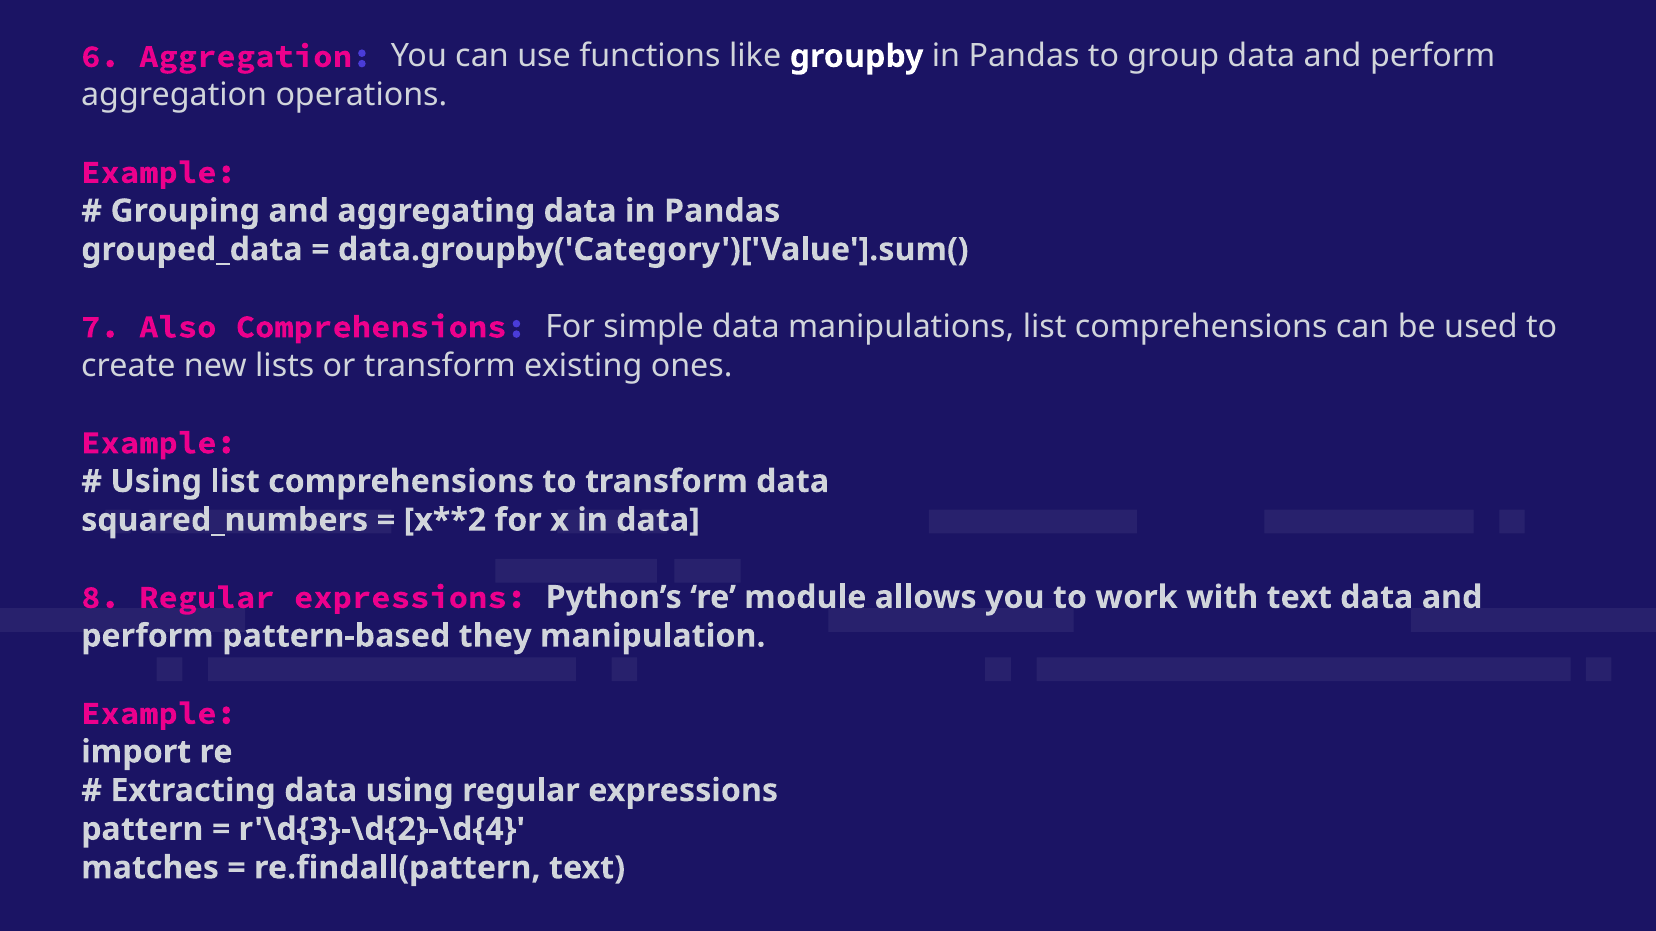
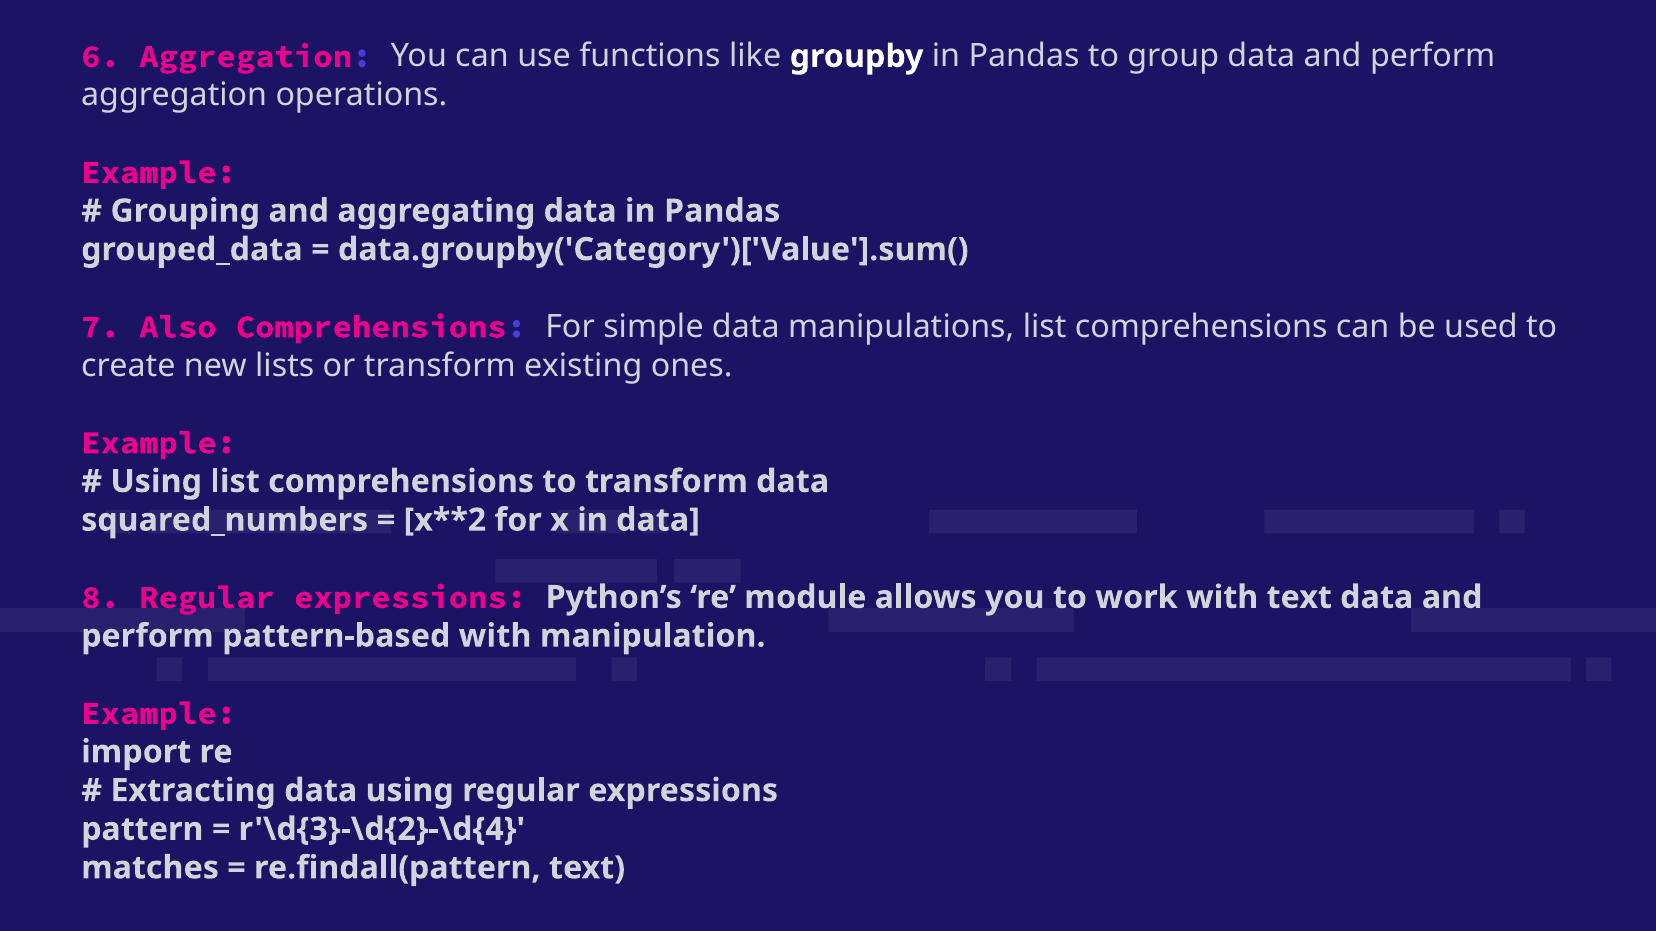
pattern-based they: they -> with
